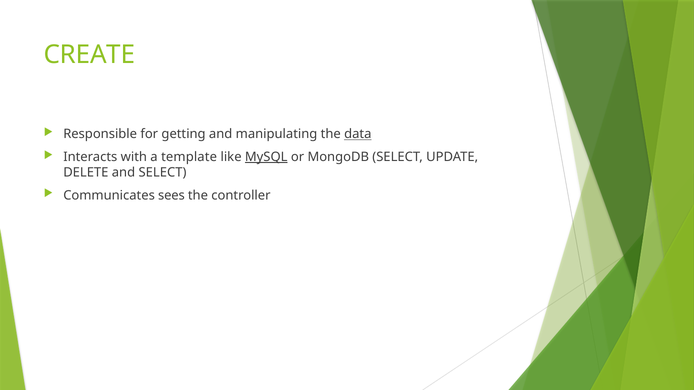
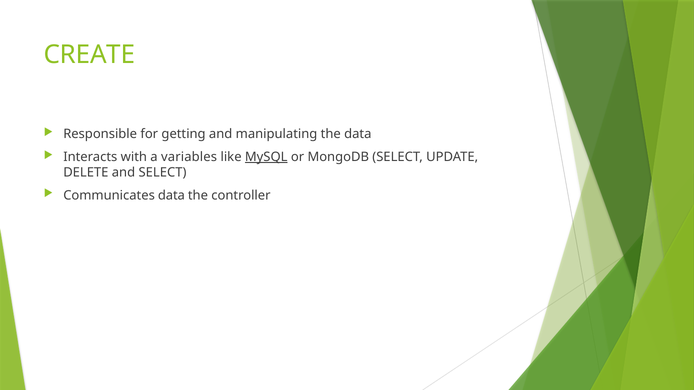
data at (358, 134) underline: present -> none
template: template -> variables
Communicates sees: sees -> data
